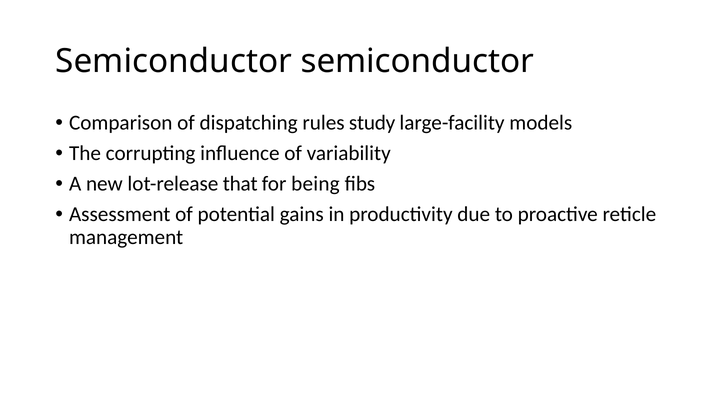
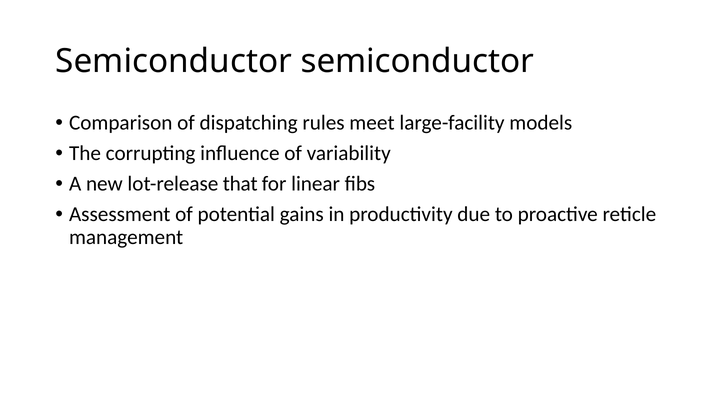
study: study -> meet
being: being -> linear
